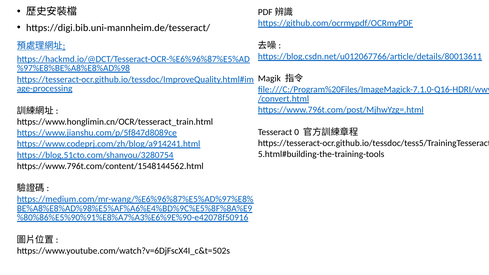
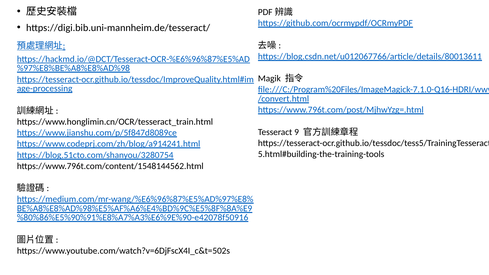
0: 0 -> 9
